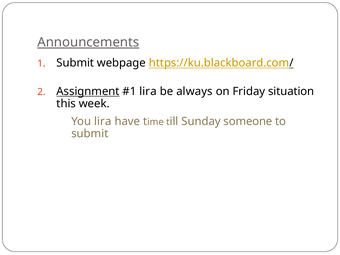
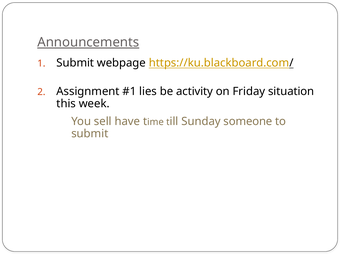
Assignment underline: present -> none
lira at (148, 91): lira -> lies
always: always -> activity
You lira: lira -> sell
